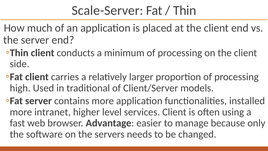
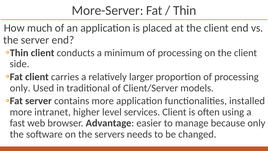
Scale-Server: Scale-Server -> More-Server
high at (20, 88): high -> only
